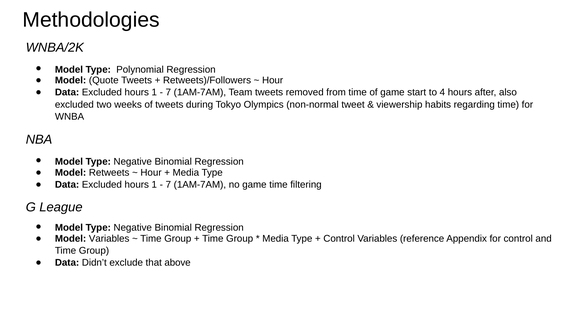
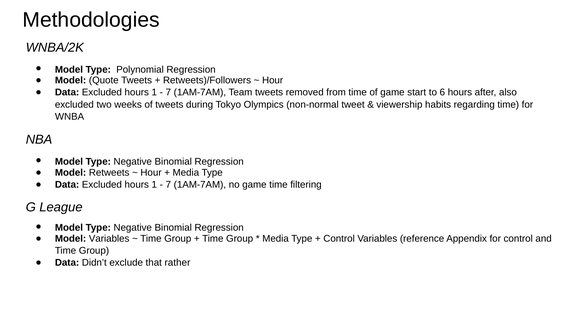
4: 4 -> 6
above: above -> rather
